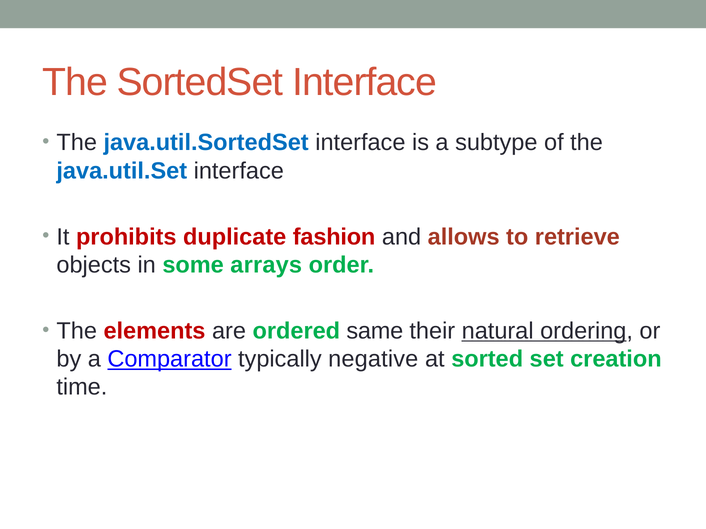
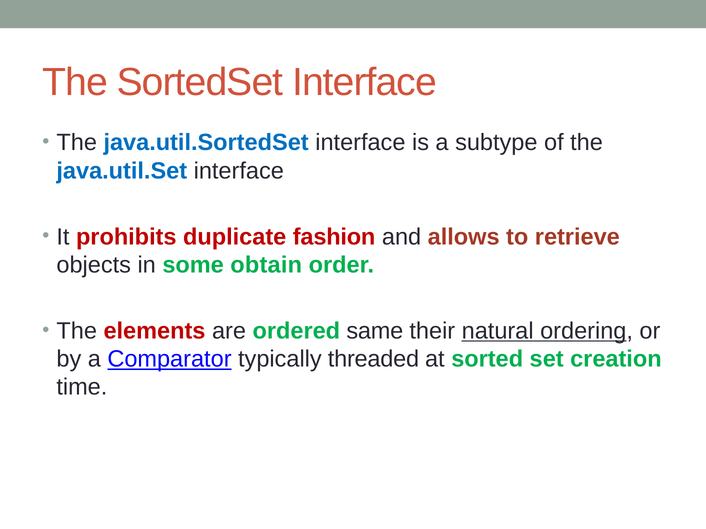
arrays: arrays -> obtain
negative: negative -> threaded
